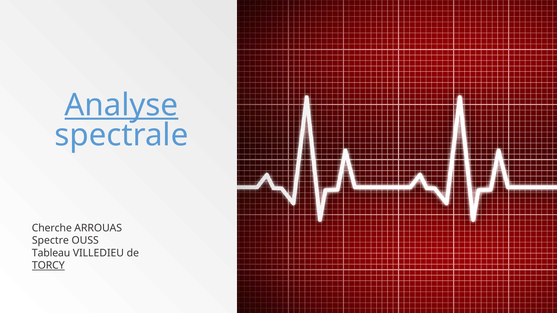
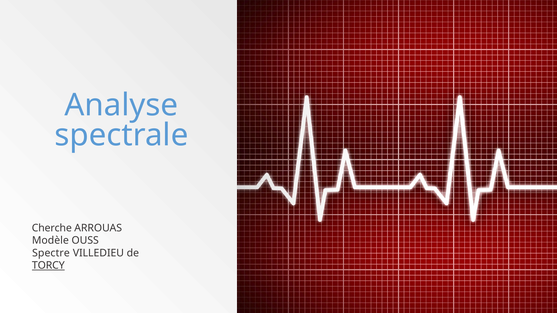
Analyse underline: present -> none
Spectre: Spectre -> Modèle
Tableau: Tableau -> Spectre
